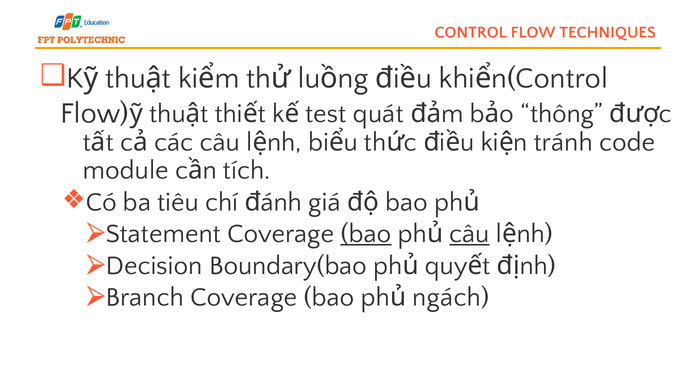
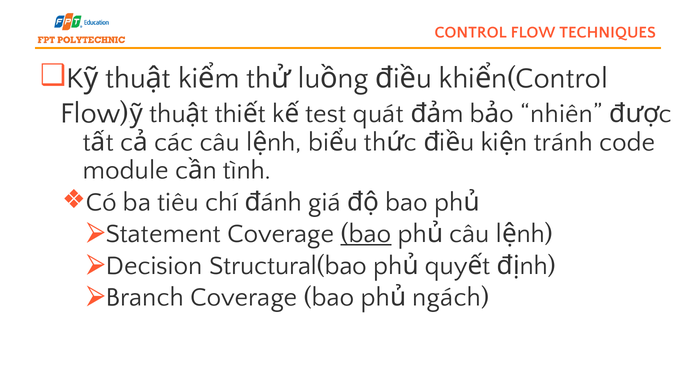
thông: thông -> nhiên
tích: tích -> tình
câu at (469, 233) underline: present -> none
Boundary(bao: Boundary(bao -> Structural(bao
